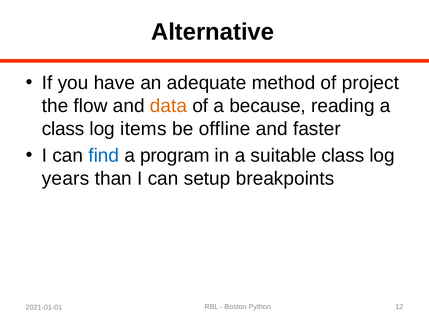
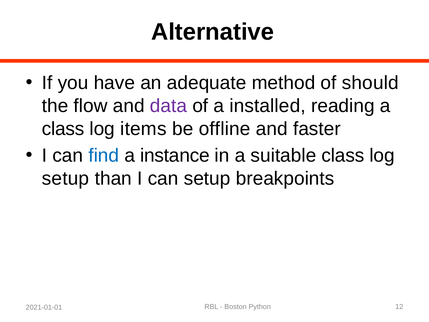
project: project -> should
data colour: orange -> purple
because: because -> installed
program: program -> instance
years at (66, 178): years -> setup
